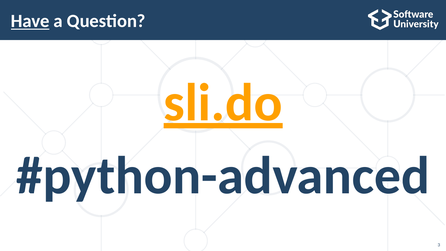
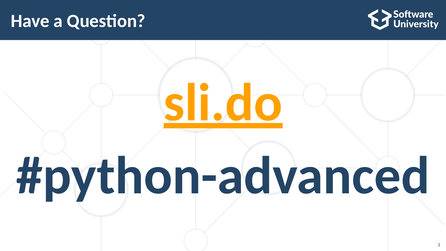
Have underline: present -> none
